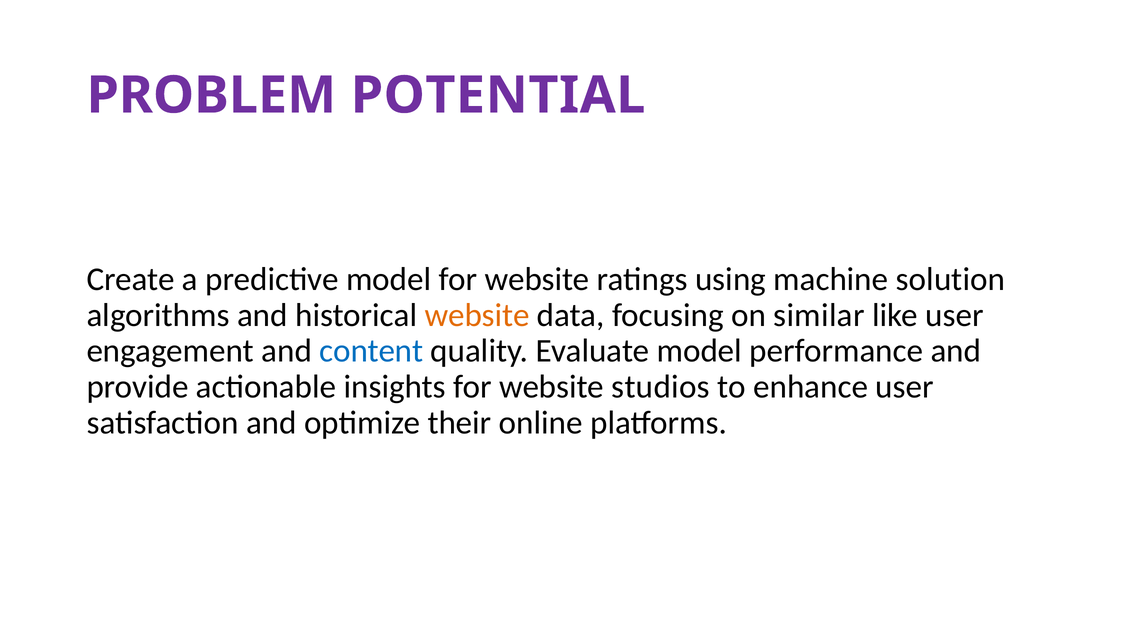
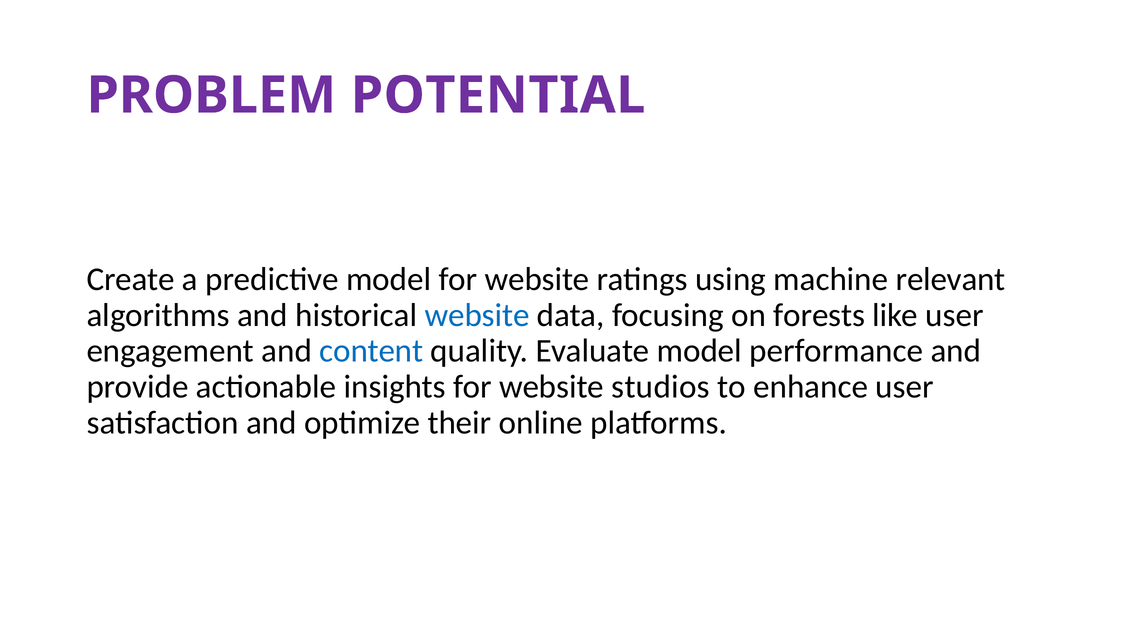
solution: solution -> relevant
website at (477, 315) colour: orange -> blue
similar: similar -> forests
